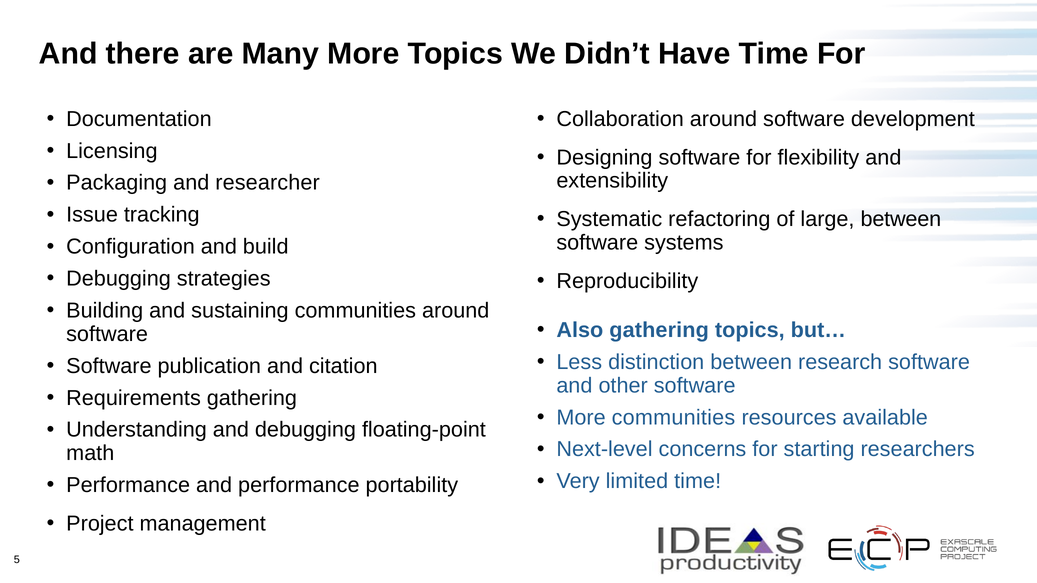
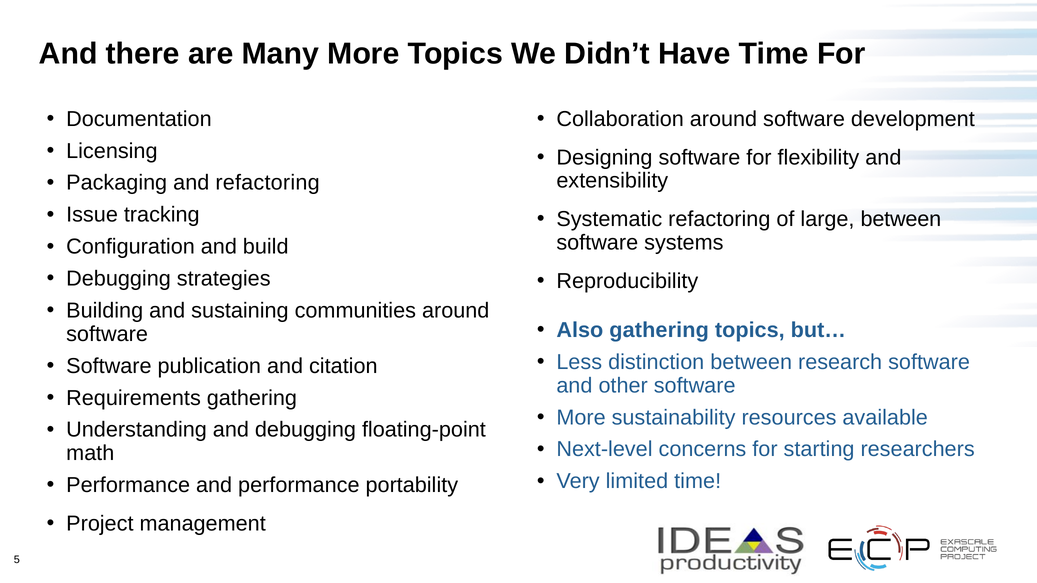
and researcher: researcher -> refactoring
More communities: communities -> sustainability
